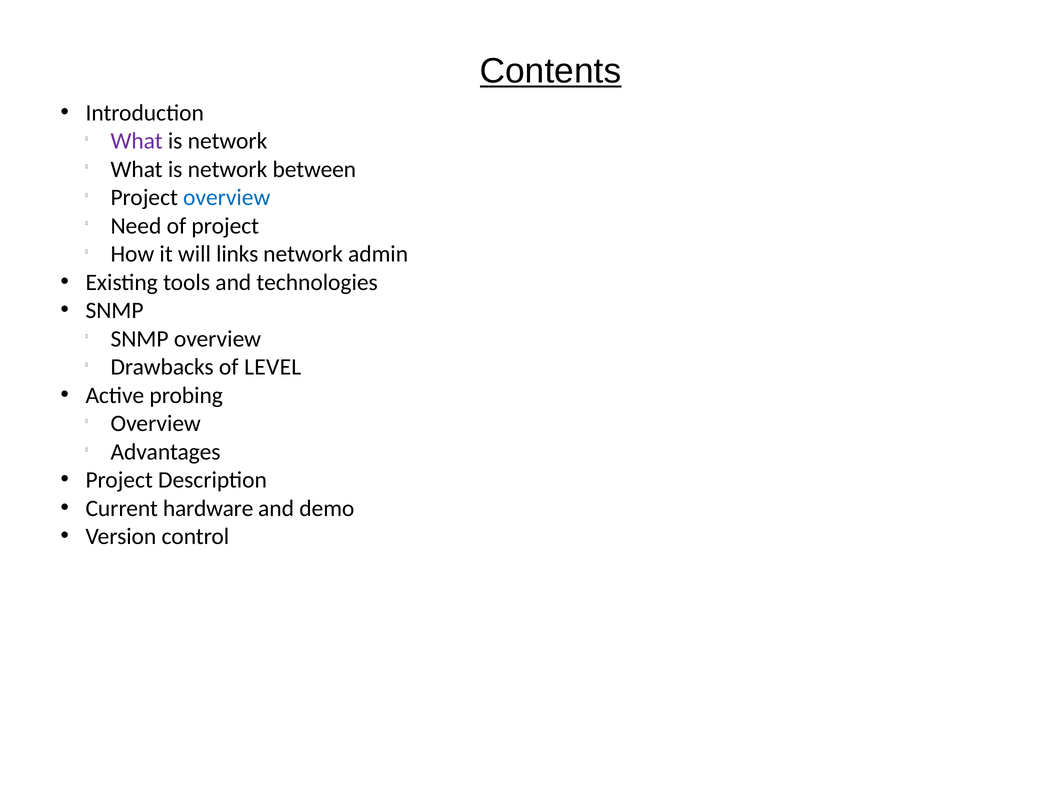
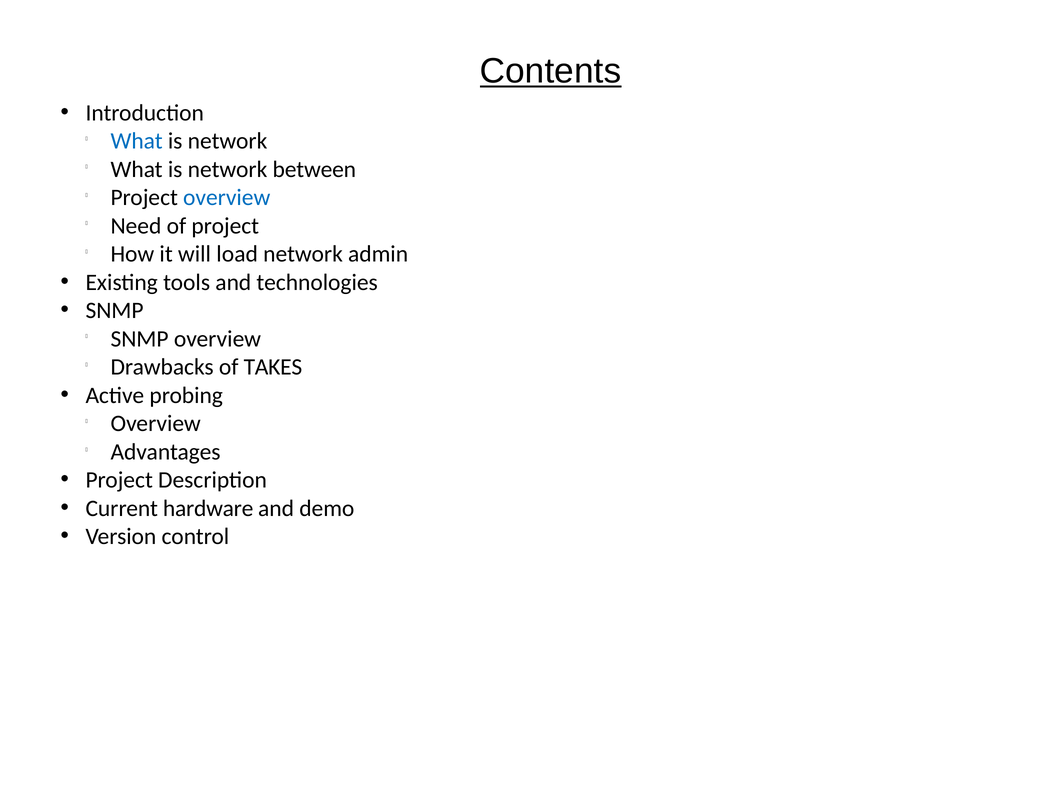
What at (137, 141) colour: purple -> blue
links: links -> load
LEVEL: LEVEL -> TAKES
